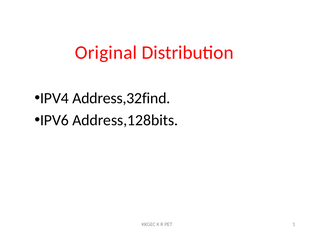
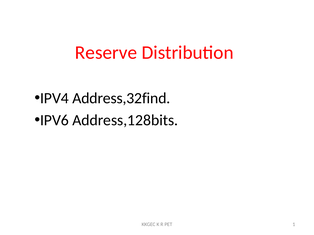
Original: Original -> Reserve
